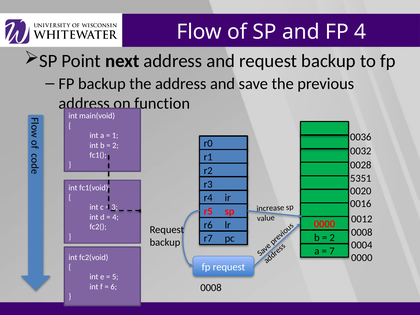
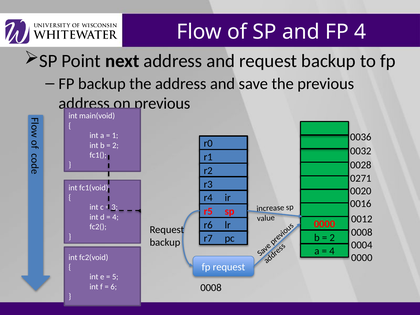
function at (162, 103): function -> previous
5351: 5351 -> 0271
7 at (332, 251): 7 -> 4
